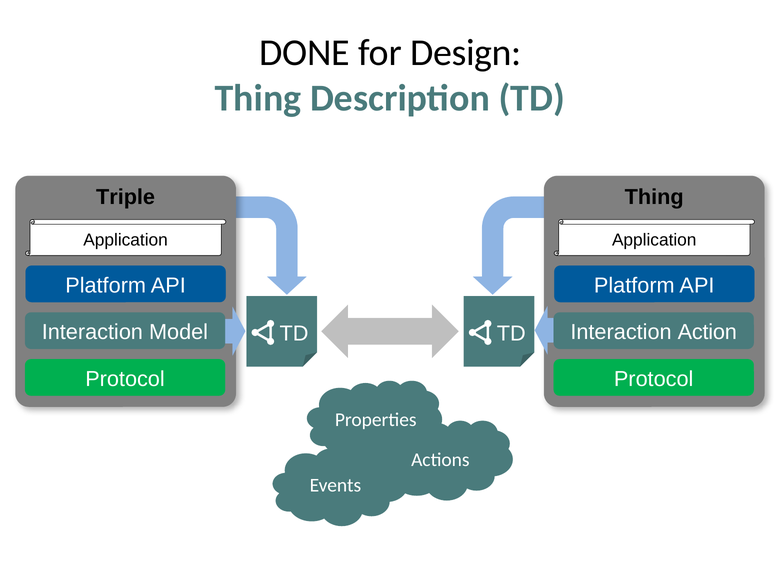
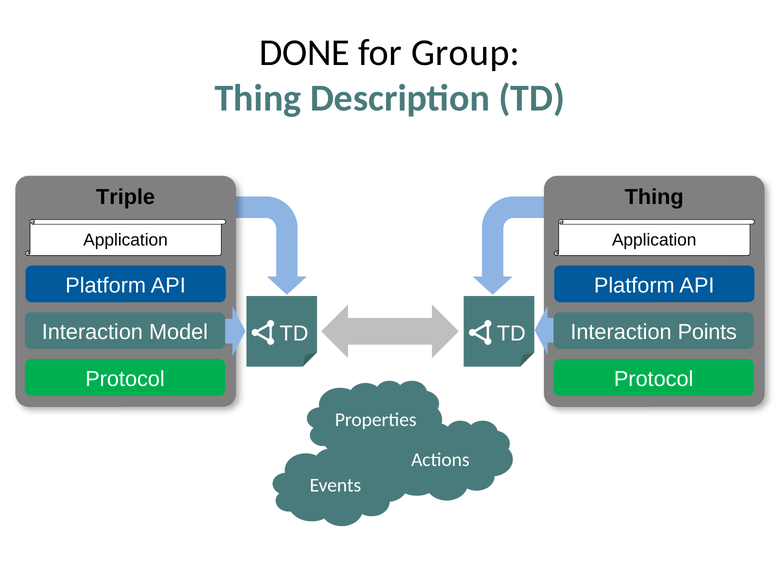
Design: Design -> Group
Action: Action -> Points
